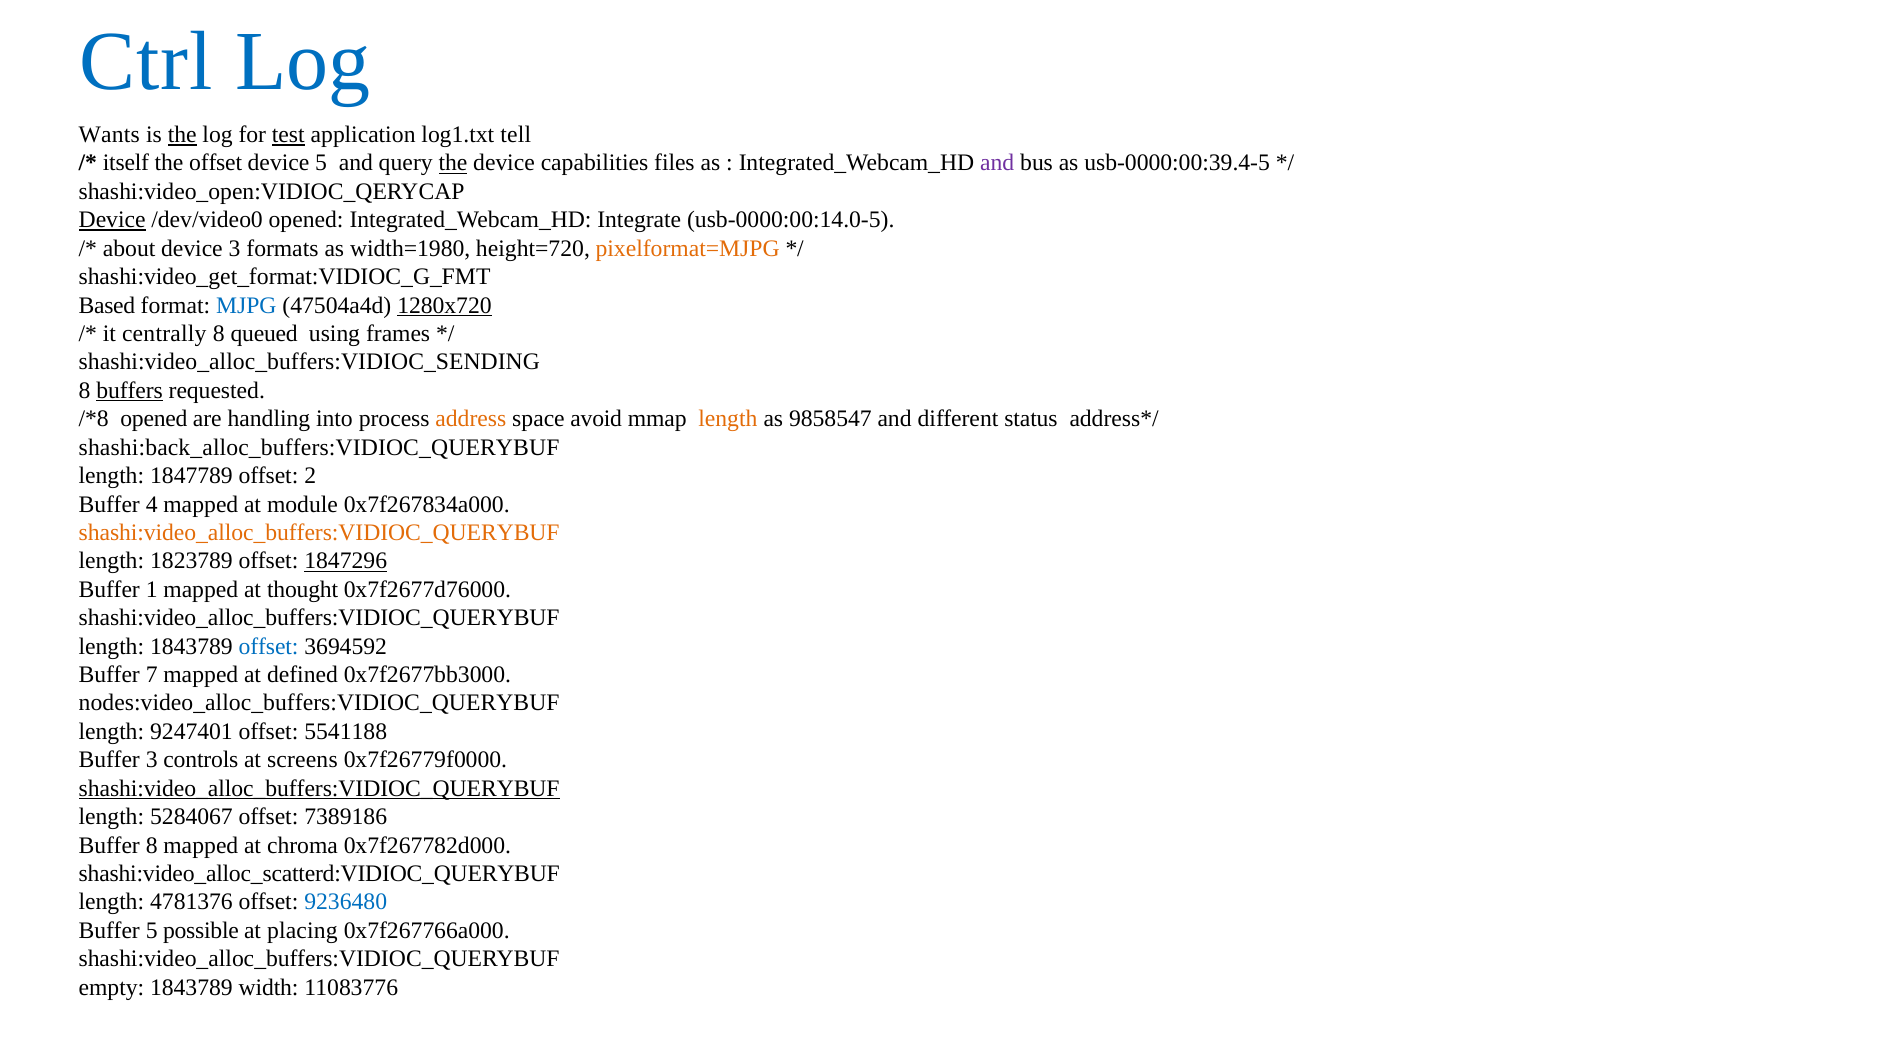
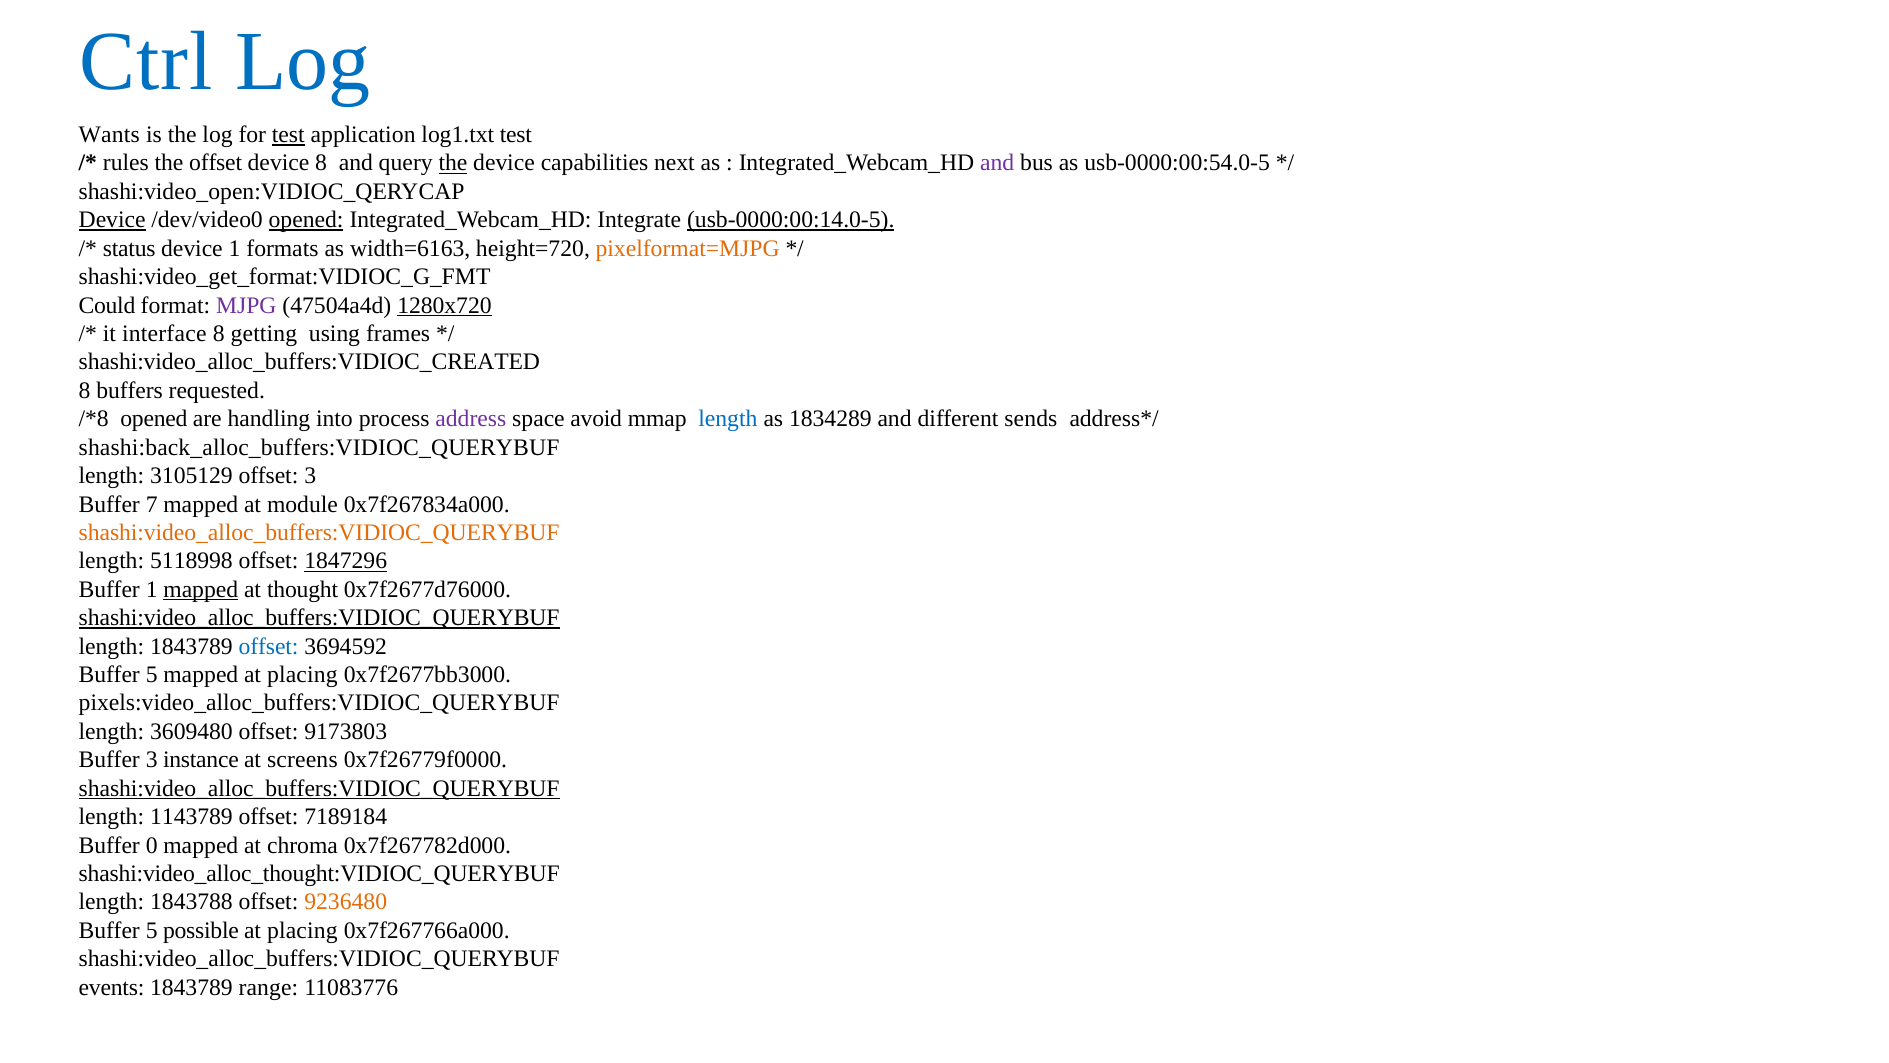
the at (182, 135) underline: present -> none
log1.txt tell: tell -> test
itself: itself -> rules
device 5: 5 -> 8
files: files -> next
usb-0000:00:39.4-5: usb-0000:00:39.4-5 -> usb-0000:00:54.0-5
opened at (306, 220) underline: none -> present
usb-0000:00:14.0-5 underline: none -> present
about: about -> status
device 3: 3 -> 1
width=1980: width=1980 -> width=6163
Based: Based -> Could
MJPG colour: blue -> purple
centrally: centrally -> interface
queued: queued -> getting
shashi:video_alloc_buffers:VIDIOC_SENDING: shashi:video_alloc_buffers:VIDIOC_SENDING -> shashi:video_alloc_buffers:VIDIOC_CREATED
buffers underline: present -> none
address colour: orange -> purple
length at (728, 419) colour: orange -> blue
9858547: 9858547 -> 1834289
status: status -> sends
1847789: 1847789 -> 3105129
offset 2: 2 -> 3
4: 4 -> 7
1823789: 1823789 -> 5118998
mapped at (201, 589) underline: none -> present
shashi:video_alloc_buffers:VIDIOC_QUERYBUF at (319, 618) underline: none -> present
7 at (152, 674): 7 -> 5
mapped at defined: defined -> placing
nodes:video_alloc_buffers:VIDIOC_QUERYBUF: nodes:video_alloc_buffers:VIDIOC_QUERYBUF -> pixels:video_alloc_buffers:VIDIOC_QUERYBUF
9247401: 9247401 -> 3609480
5541188: 5541188 -> 9173803
controls: controls -> instance
5284067: 5284067 -> 1143789
7389186: 7389186 -> 7189184
Buffer 8: 8 -> 0
shashi:video_alloc_scatterd:VIDIOC_QUERYBUF: shashi:video_alloc_scatterd:VIDIOC_QUERYBUF -> shashi:video_alloc_thought:VIDIOC_QUERYBUF
4781376: 4781376 -> 1843788
9236480 colour: blue -> orange
empty: empty -> events
width: width -> range
